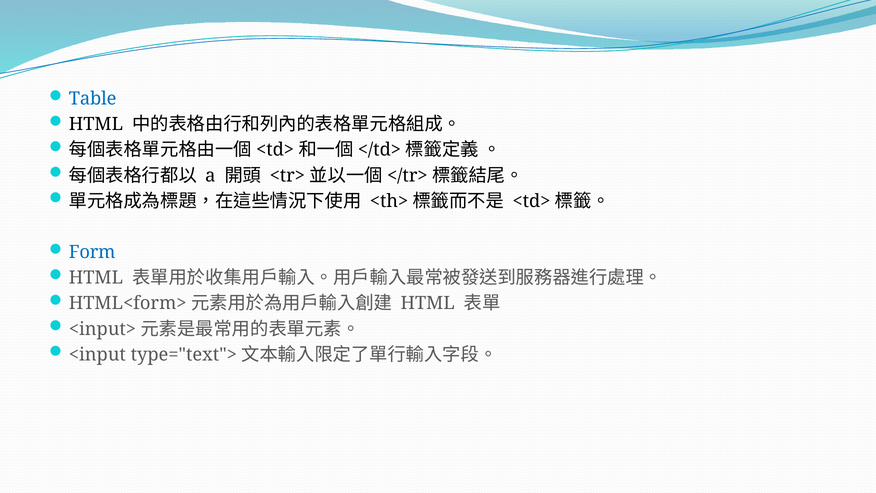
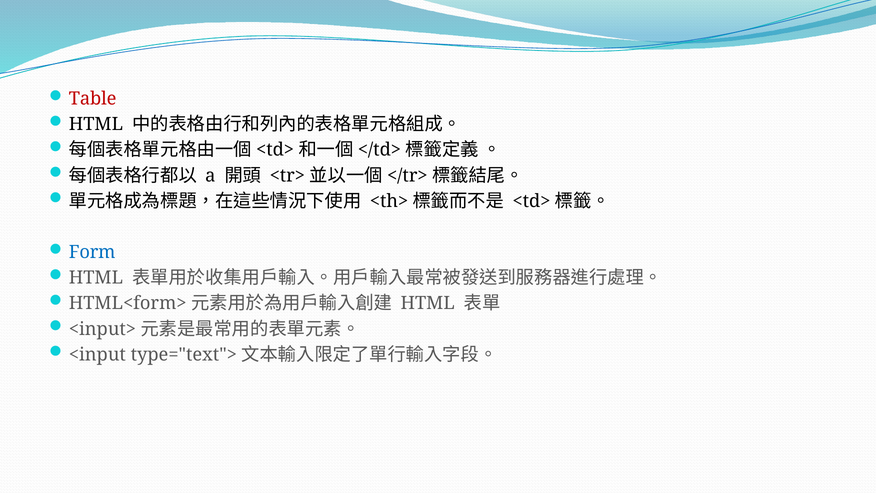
Table colour: blue -> red
